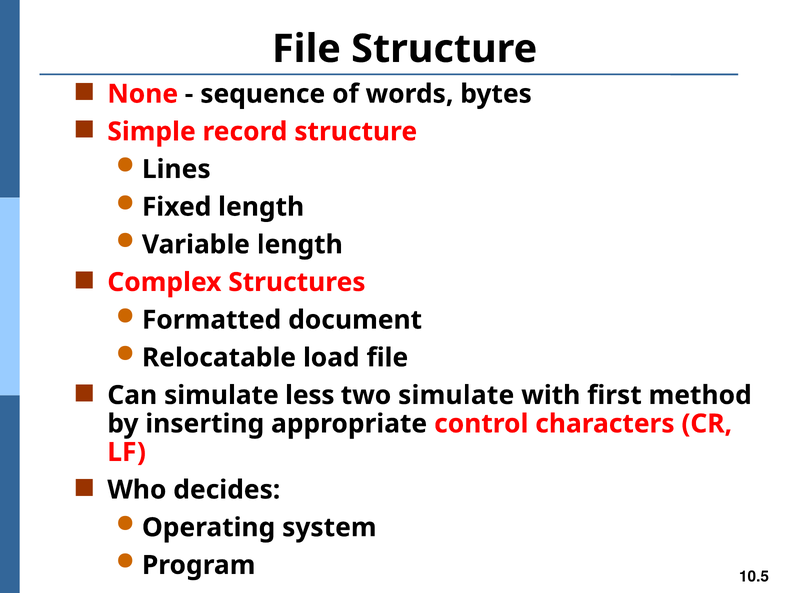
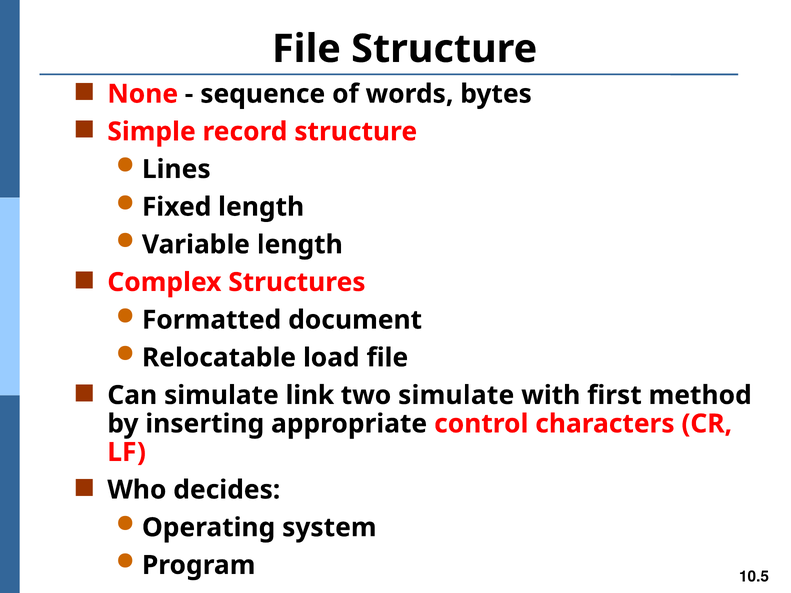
less: less -> link
